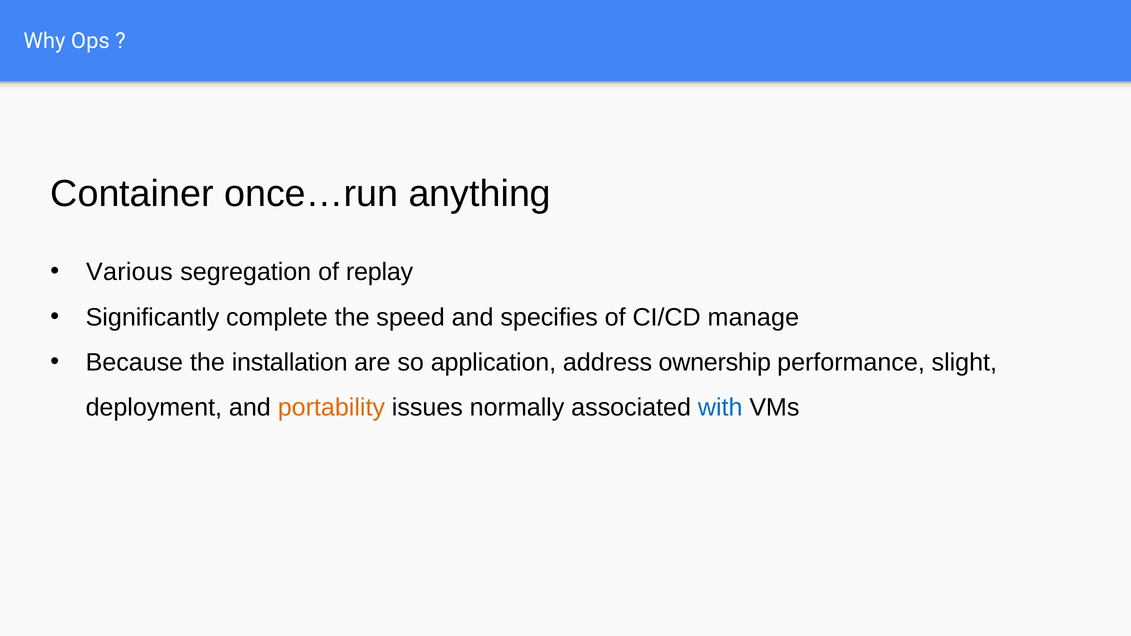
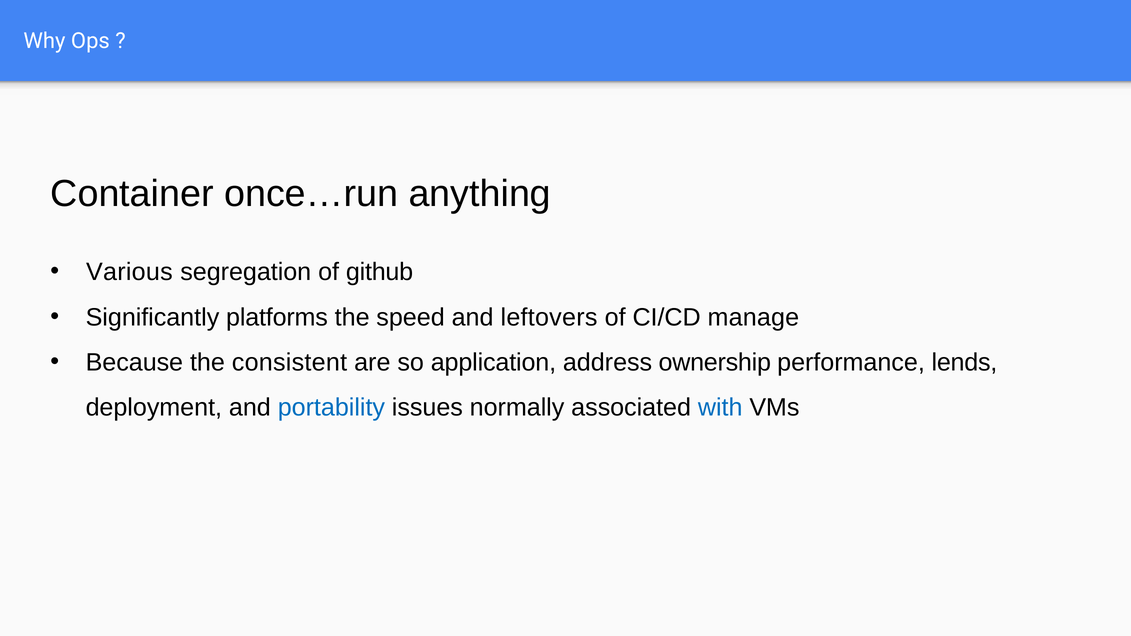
replay: replay -> github
complete: complete -> platforms
specifies: specifies -> leftovers
installation: installation -> consistent
slight: slight -> lends
portability colour: orange -> blue
